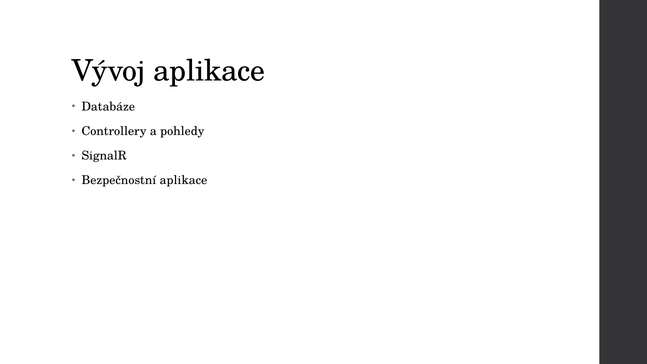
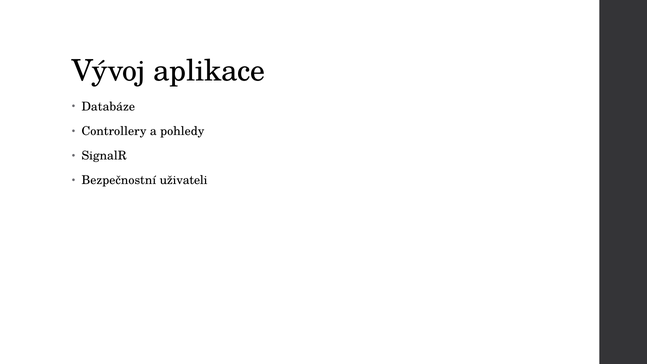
Bezpečnostní aplikace: aplikace -> uživateli
